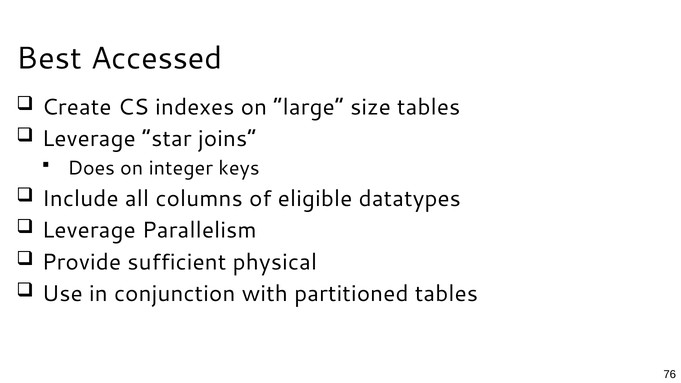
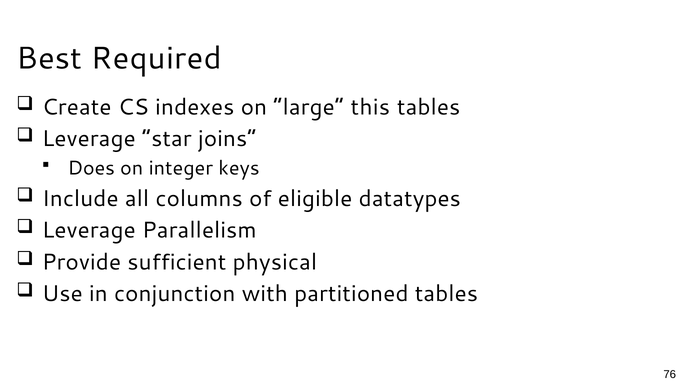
Accessed: Accessed -> Required
size: size -> this
